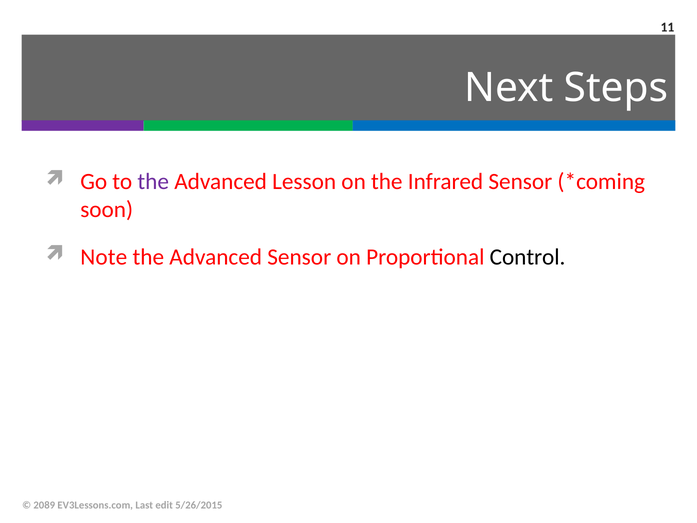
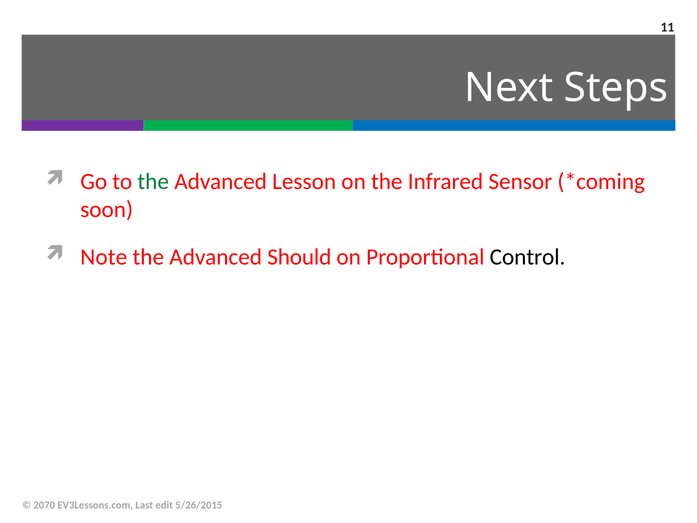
the at (153, 182) colour: purple -> green
Advanced Sensor: Sensor -> Should
2089: 2089 -> 2070
